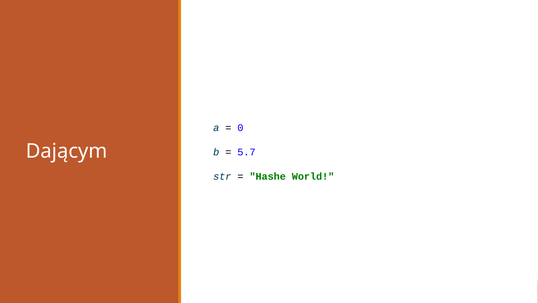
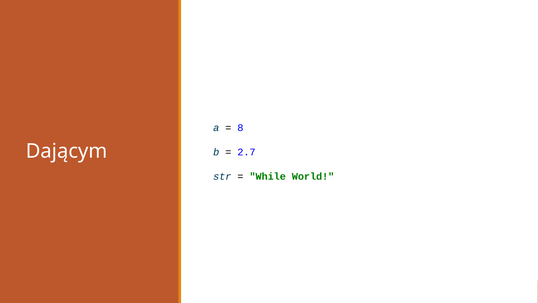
0: 0 -> 8
5.7: 5.7 -> 2.7
Hashe: Hashe -> While
